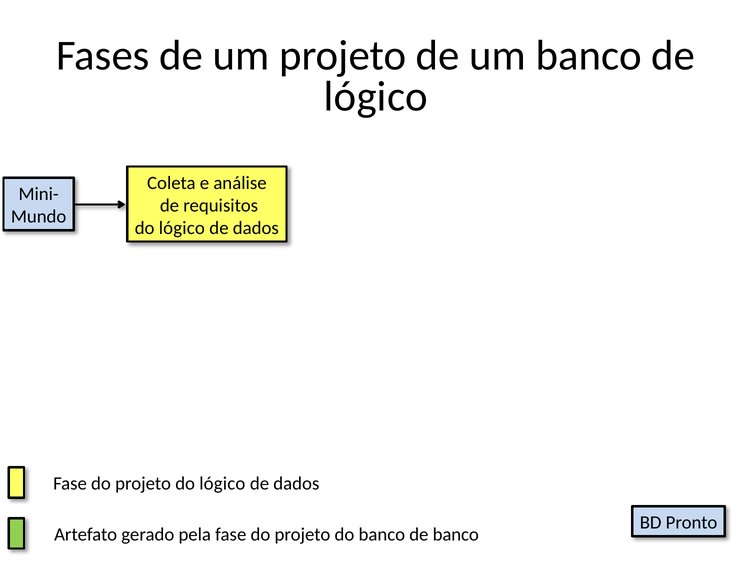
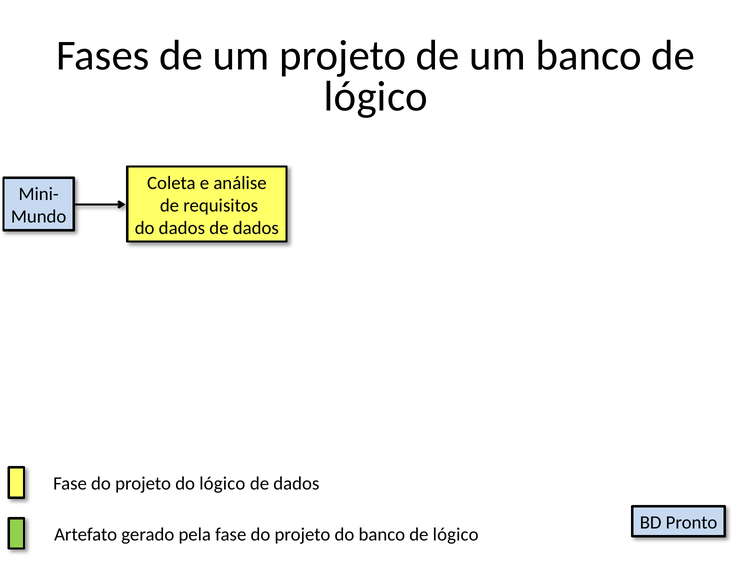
lógico at (182, 228): lógico -> dados
do banco de banco: banco -> lógico
